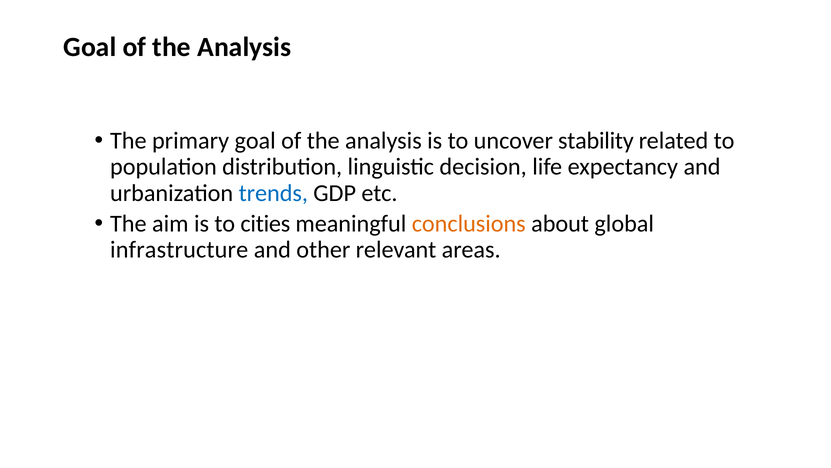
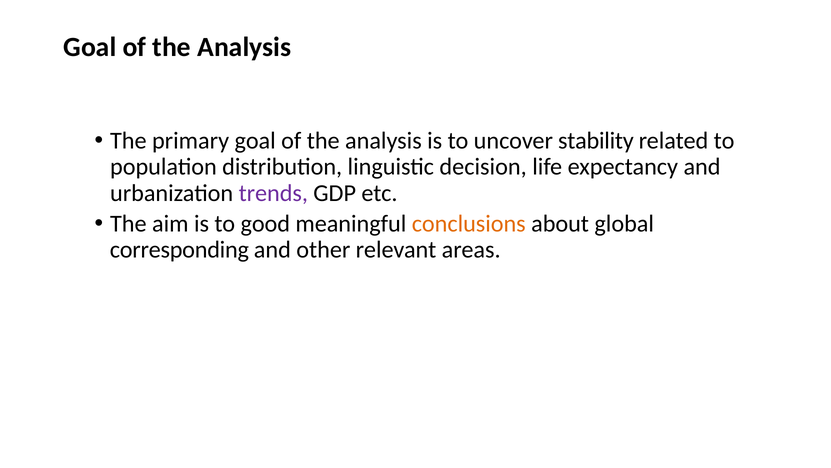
trends colour: blue -> purple
cities: cities -> good
infrastructure: infrastructure -> corresponding
